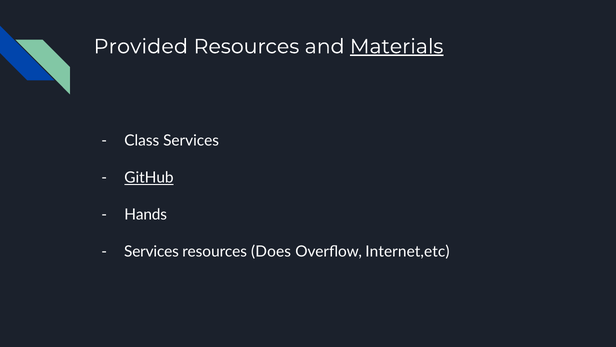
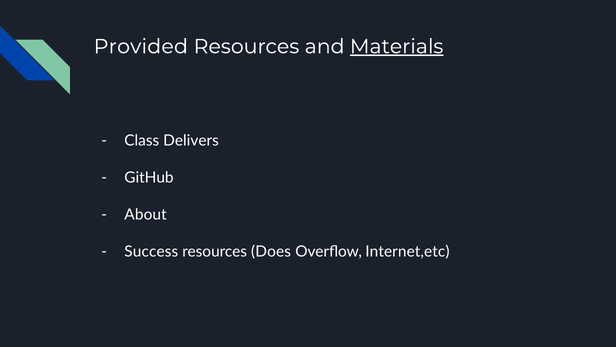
Class Services: Services -> Delivers
GitHub underline: present -> none
Hands: Hands -> About
Services at (151, 251): Services -> Success
